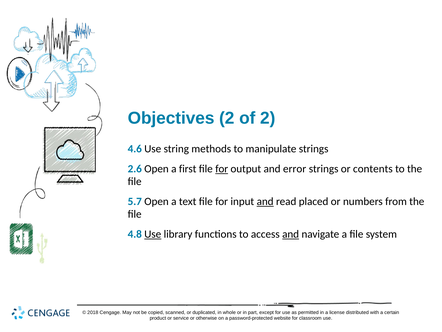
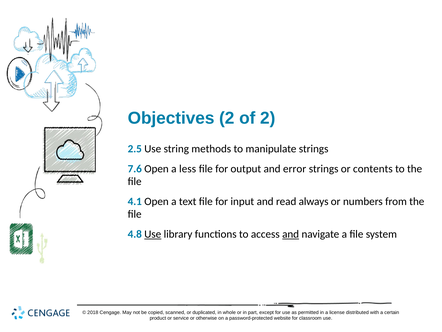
4.6: 4.6 -> 2.5
2.6: 2.6 -> 7.6
first: first -> less
for at (222, 169) underline: present -> none
5.7: 5.7 -> 4.1
and at (265, 201) underline: present -> none
placed: placed -> always
